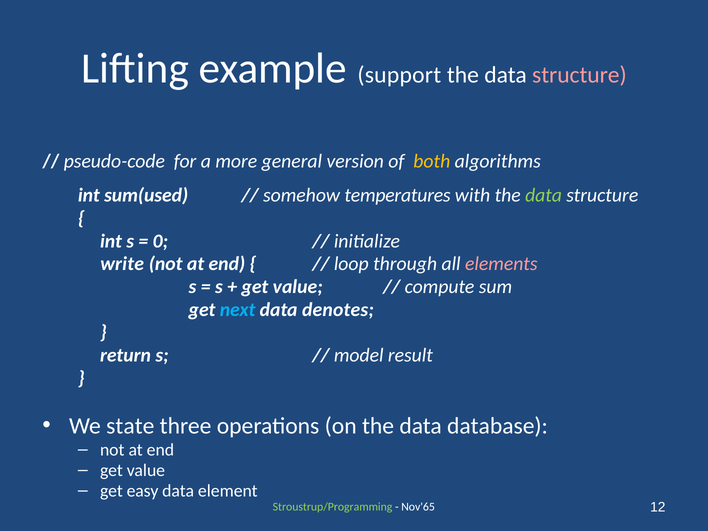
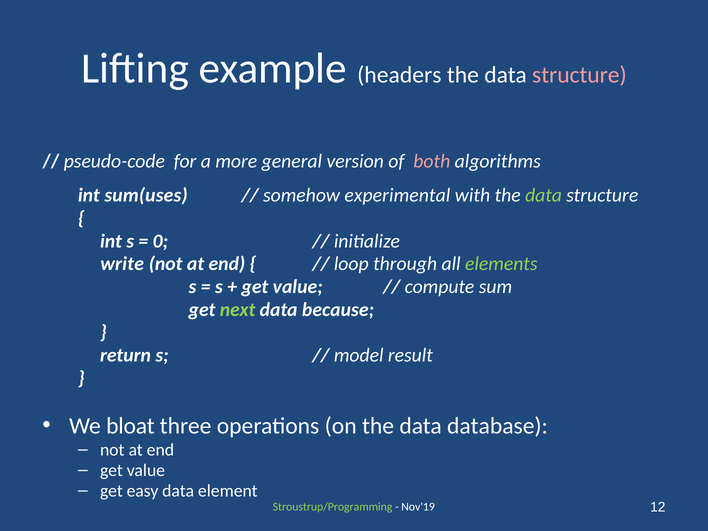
support: support -> headers
both colour: yellow -> pink
sum(used: sum(used -> sum(uses
temperatures: temperatures -> experimental
elements colour: pink -> light green
next colour: light blue -> light green
denotes: denotes -> because
state: state -> bloat
Nov'65: Nov'65 -> Nov'19
